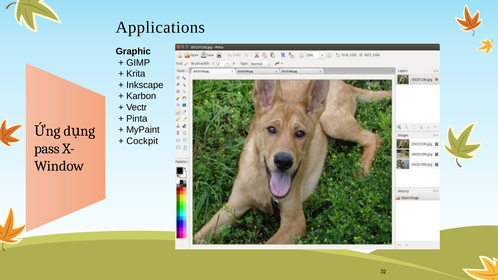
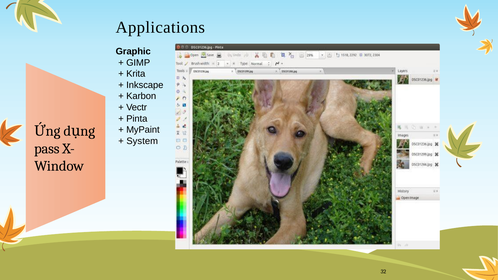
Cockpit: Cockpit -> System
